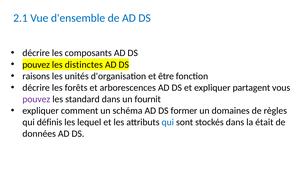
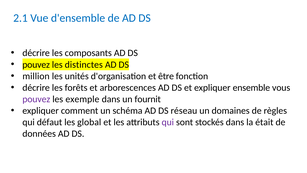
raisons: raisons -> million
partagent: partagent -> ensemble
standard: standard -> exemple
former: former -> réseau
définis: définis -> défaut
lequel: lequel -> global
qui at (168, 122) colour: blue -> purple
